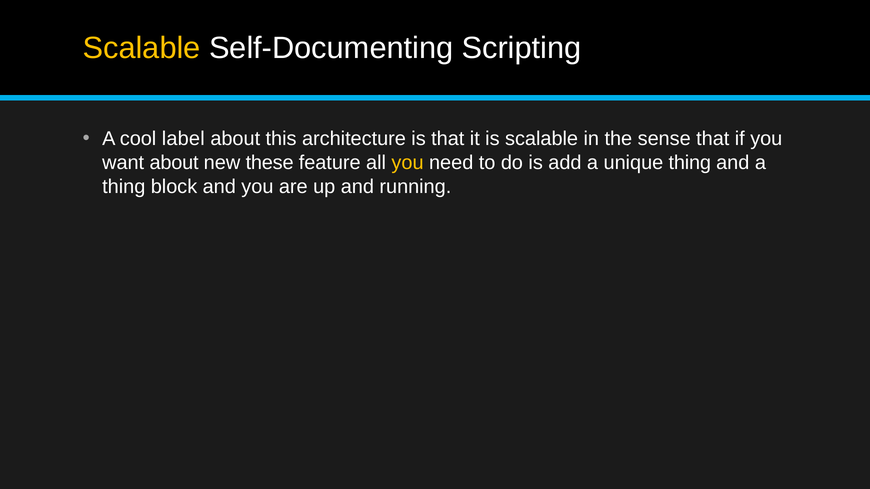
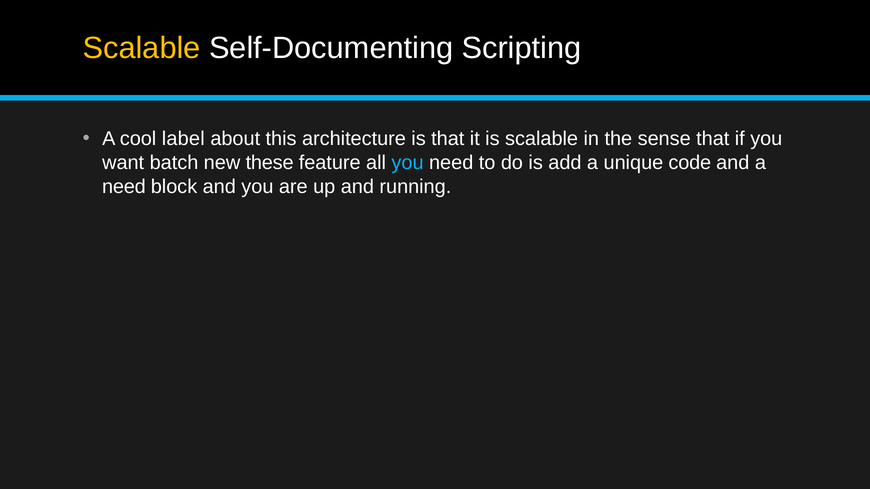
want about: about -> batch
you at (408, 163) colour: yellow -> light blue
unique thing: thing -> code
thing at (124, 187): thing -> need
